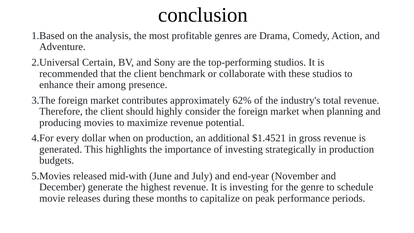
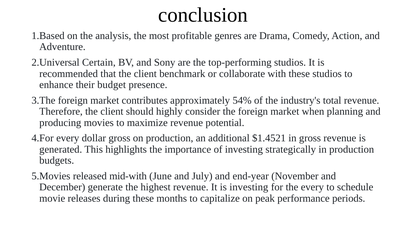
among: among -> budget
62%: 62% -> 54%
dollar when: when -> gross
the genre: genre -> every
